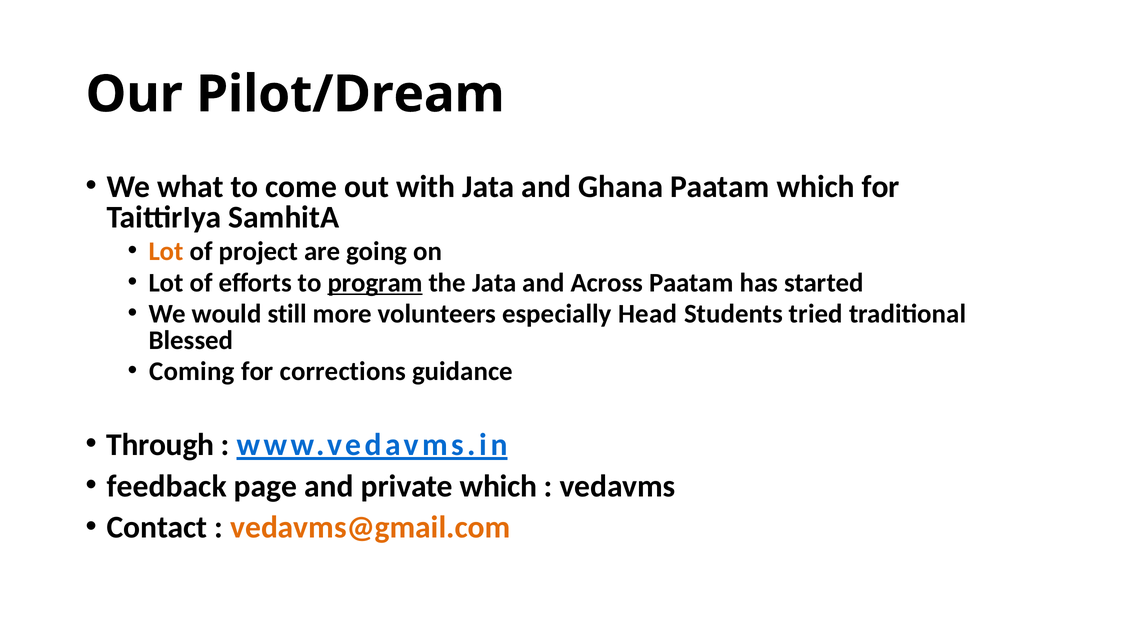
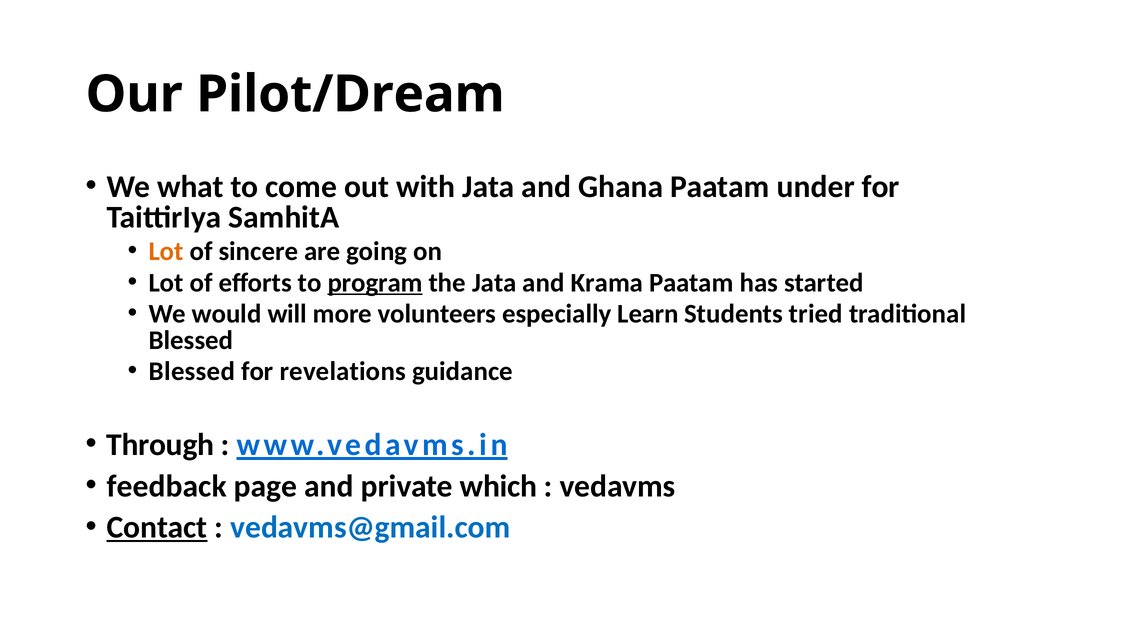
Paatam which: which -> under
project: project -> sincere
Across: Across -> Krama
still: still -> will
Head: Head -> Learn
Coming at (192, 371): Coming -> Blessed
corrections: corrections -> revelations
Contact underline: none -> present
vedavms@gmail.com colour: orange -> blue
